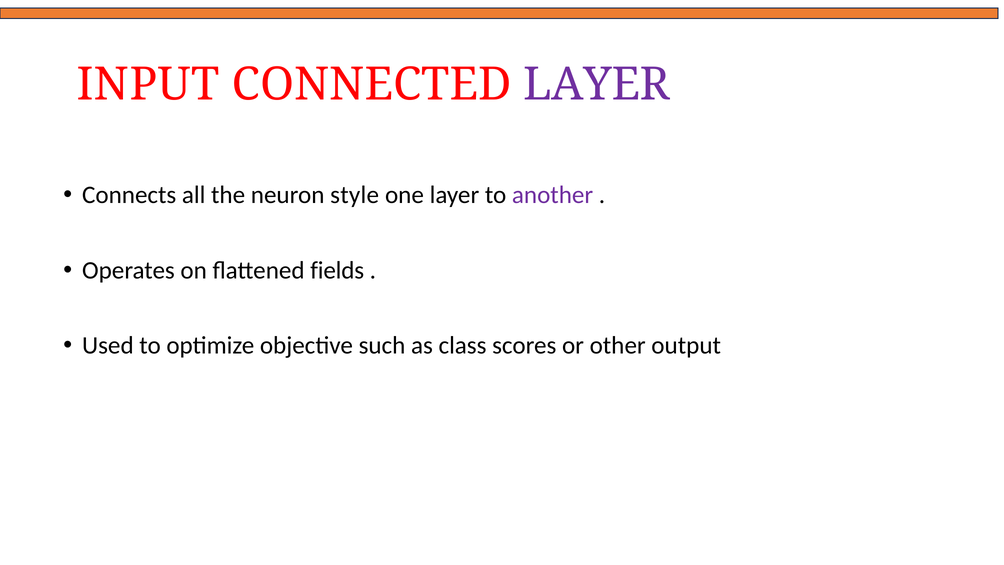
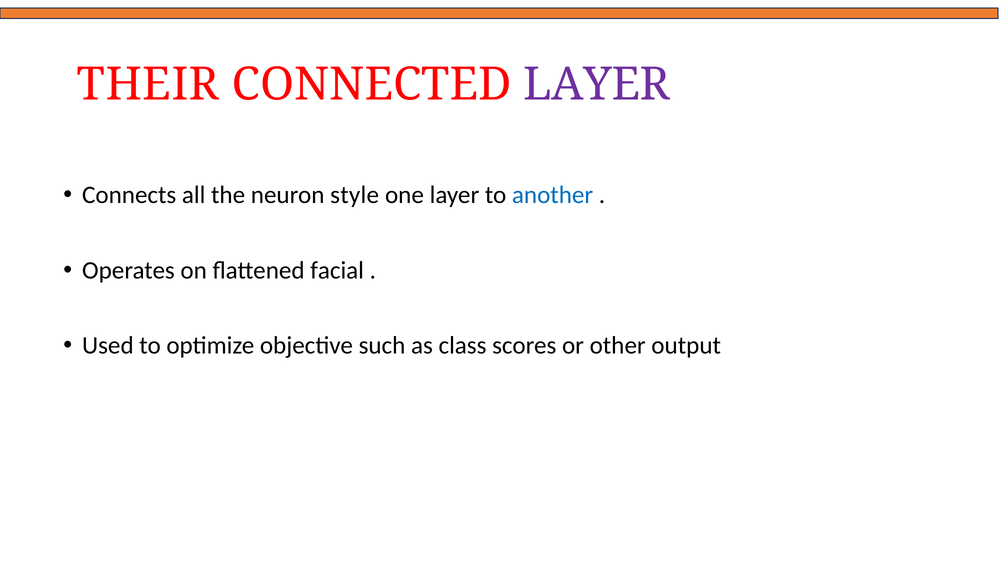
INPUT: INPUT -> THEIR
another colour: purple -> blue
fields: fields -> facial
